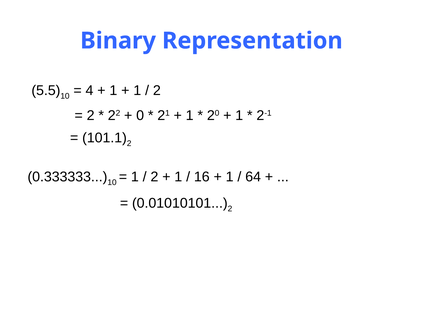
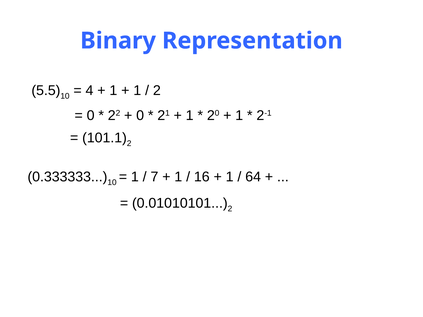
2 at (91, 116): 2 -> 0
2 at (154, 177): 2 -> 7
